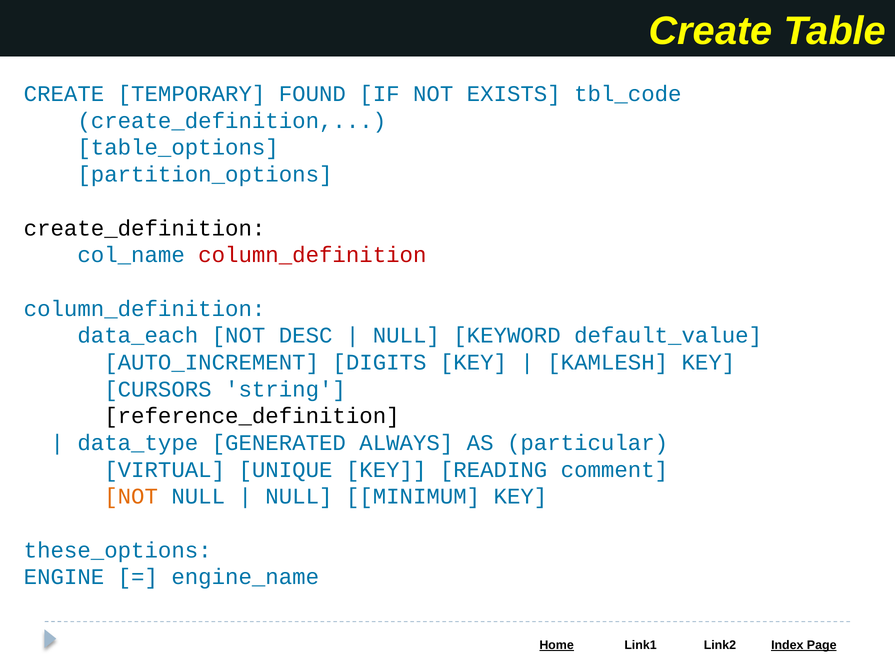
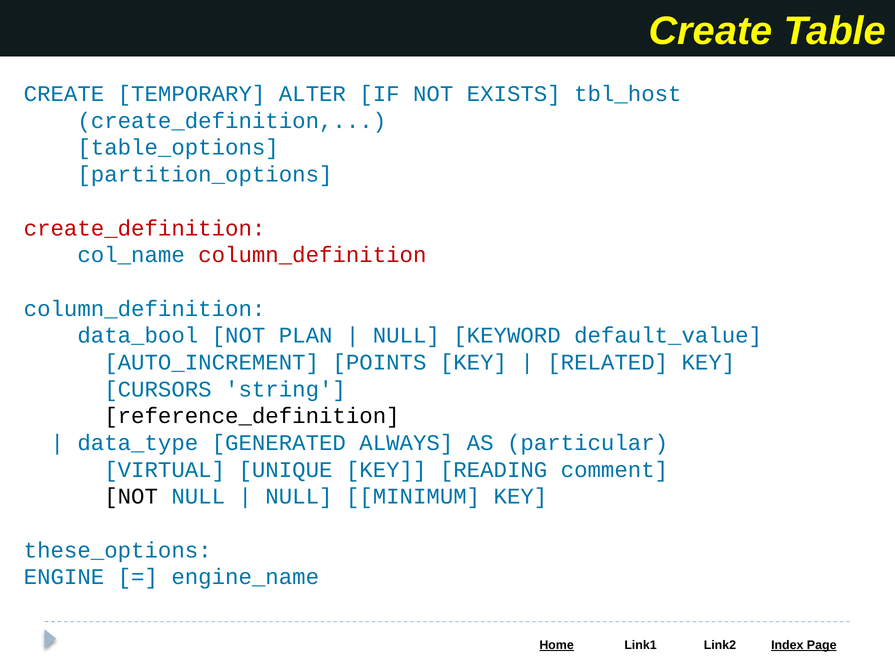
FOUND: FOUND -> ALTER
tbl_code: tbl_code -> tbl_host
create_definition at (145, 228) colour: black -> red
data_each: data_each -> data_bool
DESC: DESC -> PLAN
DIGITS: DIGITS -> POINTS
KAMLESH: KAMLESH -> RELATED
NOT at (131, 497) colour: orange -> black
